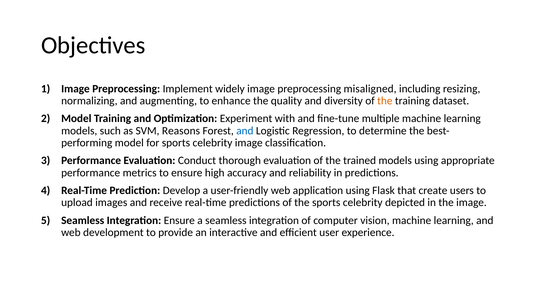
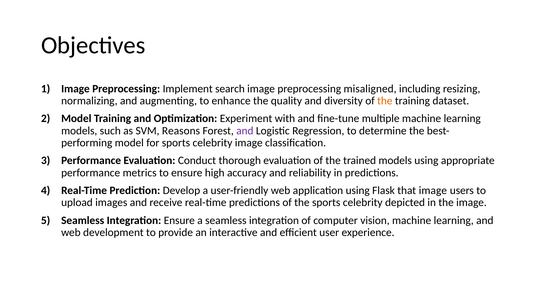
widely: widely -> search
and at (245, 131) colour: blue -> purple
that create: create -> image
